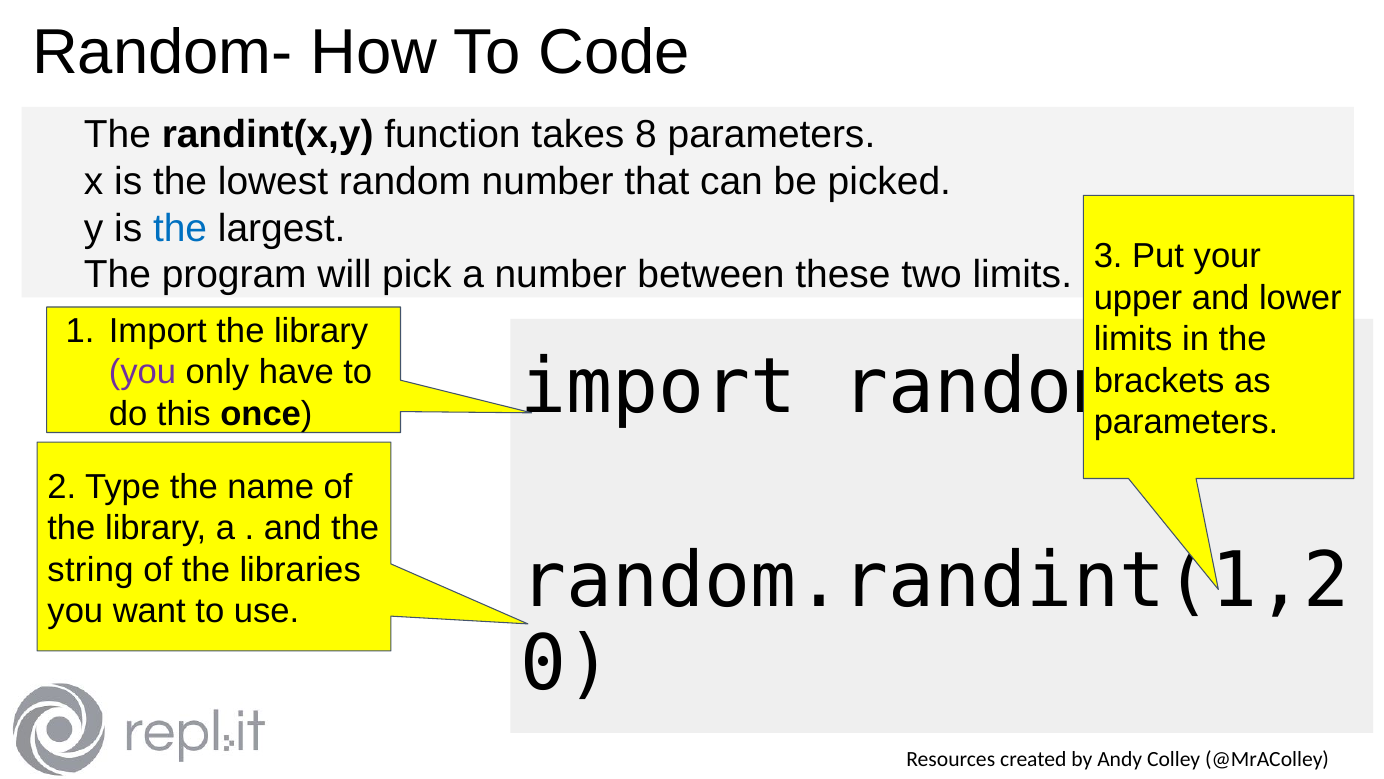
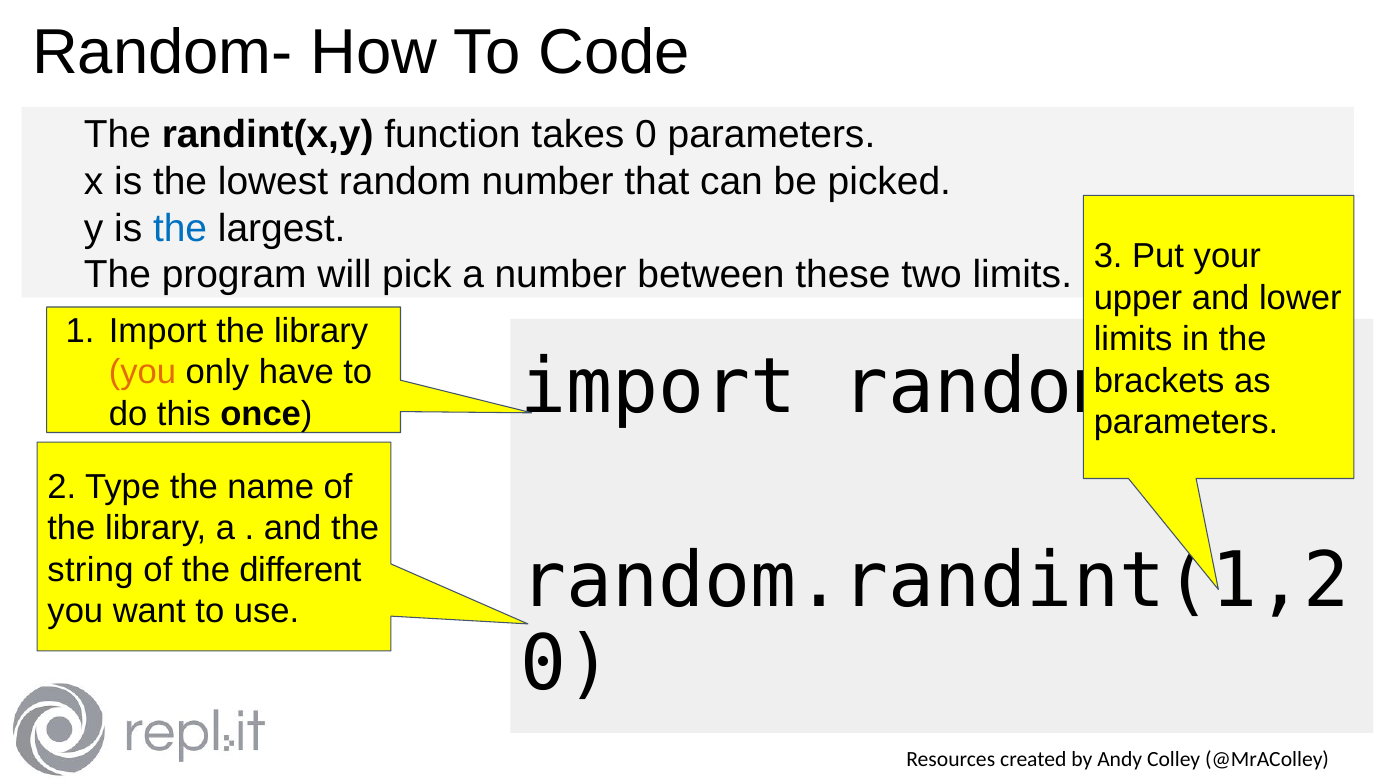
takes 8: 8 -> 0
you at (143, 372) colour: purple -> orange
libraries: libraries -> different
